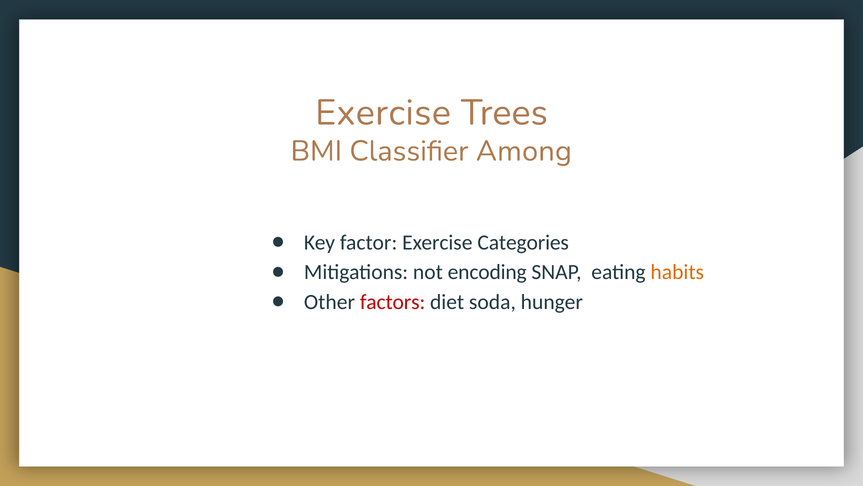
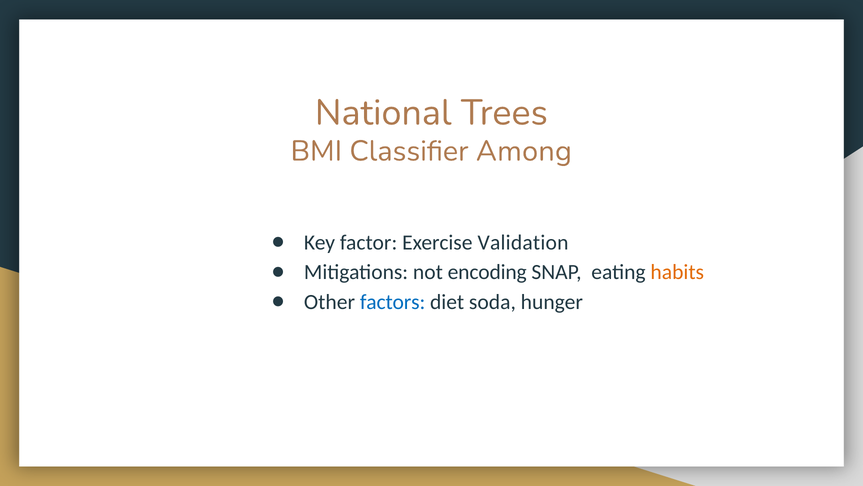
Exercise at (383, 113): Exercise -> National
Categories: Categories -> Validation
factors colour: red -> blue
